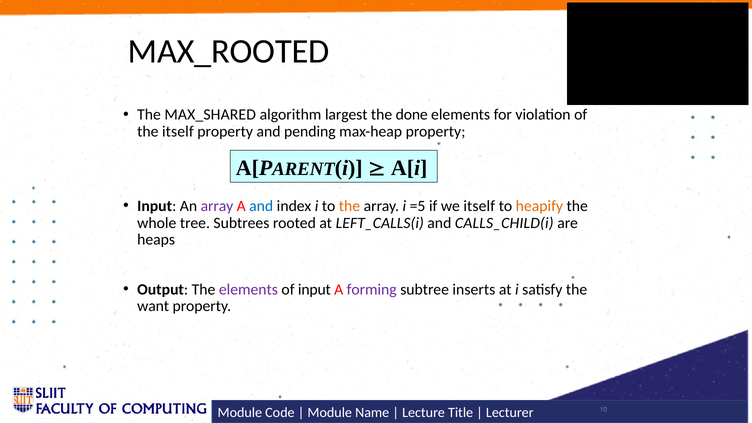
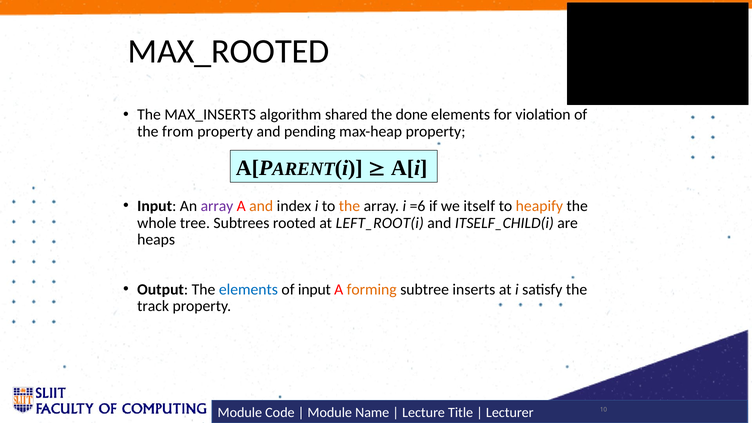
MAX_SHARED: MAX_SHARED -> MAX_INSERTS
largest: largest -> shared
the itself: itself -> from
and at (261, 206) colour: blue -> orange
=5: =5 -> =6
LEFT_CALLS(i: LEFT_CALLS(i -> LEFT_ROOT(i
CALLS_CHILD(i: CALLS_CHILD(i -> ITSELF_CHILD(i
elements at (248, 289) colour: purple -> blue
forming colour: purple -> orange
want: want -> track
